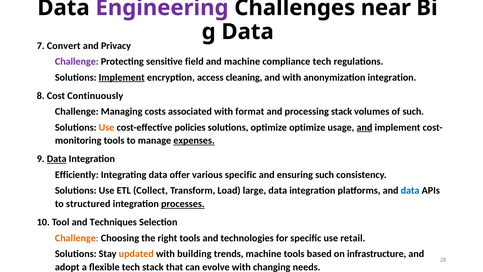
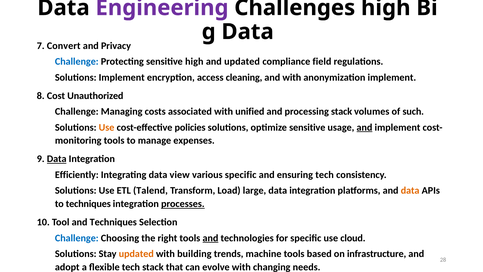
Challenges near: near -> high
Challenge at (77, 62) colour: purple -> blue
sensitive field: field -> high
and machine: machine -> updated
compliance tech: tech -> field
Implement at (122, 77) underline: present -> none
anonymization integration: integration -> implement
Continuously: Continuously -> Unauthorized
format: format -> unified
optimize optimize: optimize -> sensitive
expenses underline: present -> none
offer: offer -> view
ensuring such: such -> tech
Collect: Collect -> Talend
data at (410, 190) colour: blue -> orange
to structured: structured -> techniques
Challenge at (77, 238) colour: orange -> blue
and at (210, 238) underline: none -> present
retail: retail -> cloud
